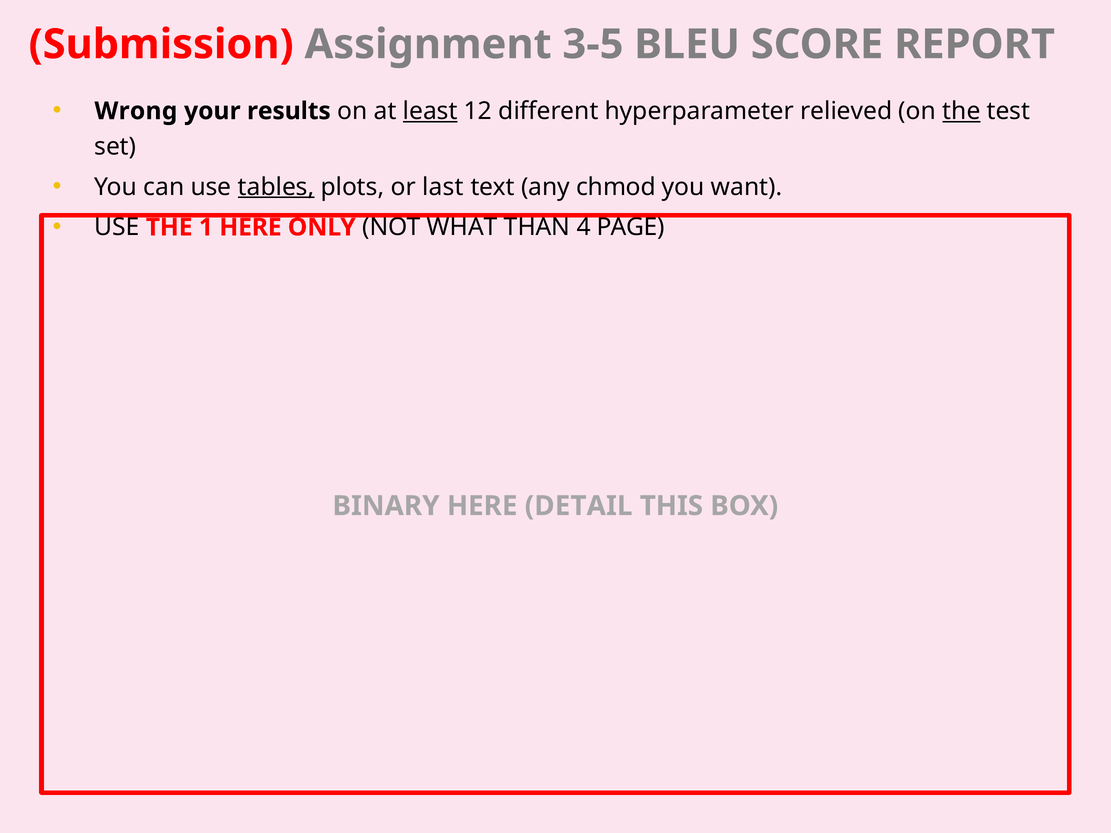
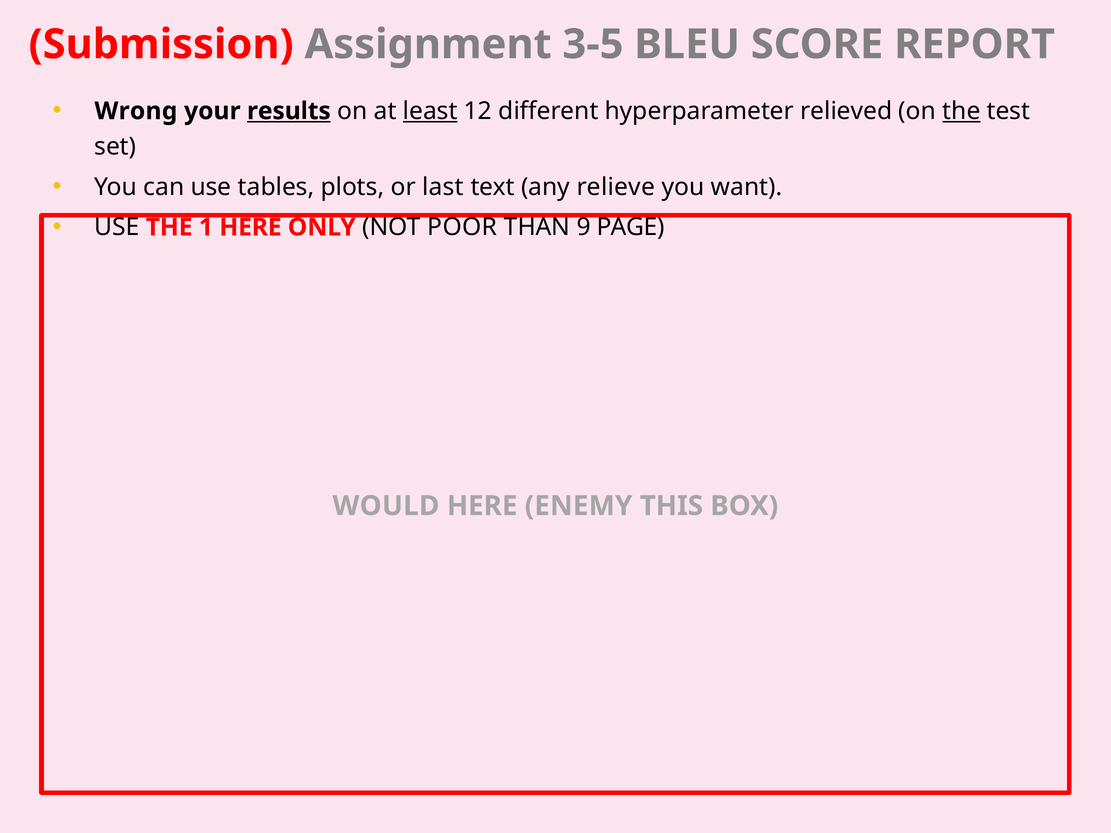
results underline: none -> present
tables underline: present -> none
chmod: chmod -> relieve
WHAT: WHAT -> POOR
4: 4 -> 9
BINARY: BINARY -> WOULD
DETAIL: DETAIL -> ENEMY
